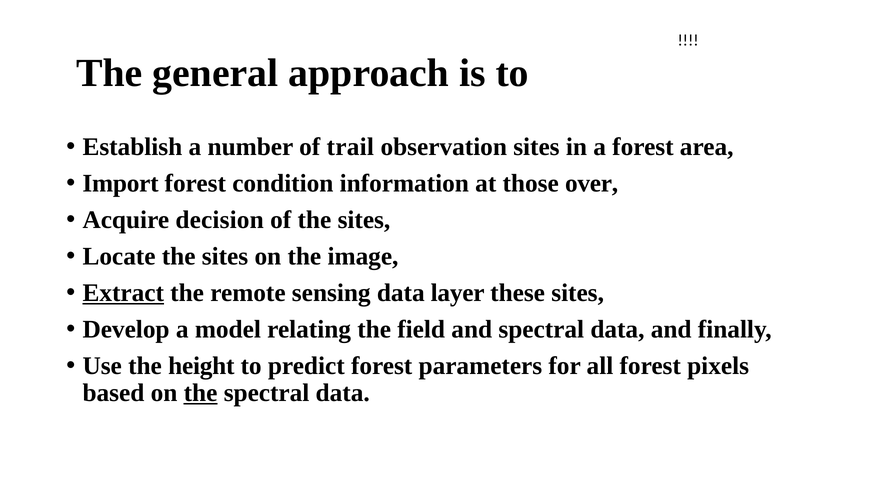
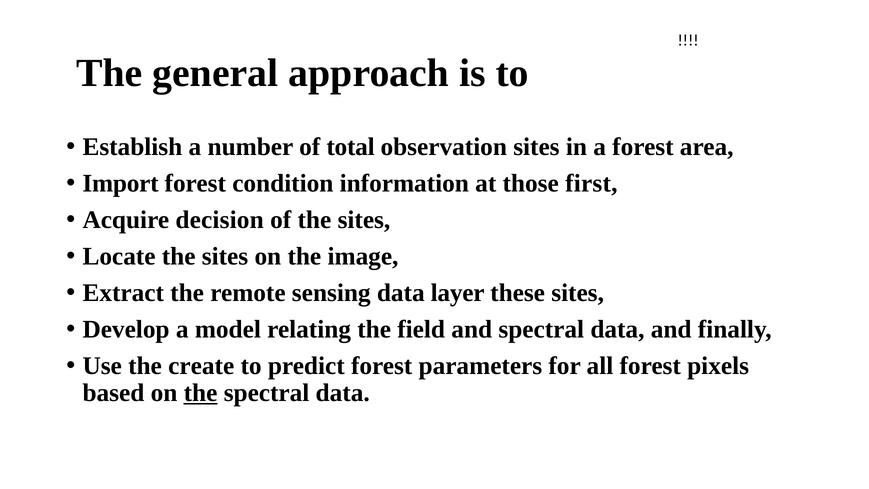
trail: trail -> total
over: over -> first
Extract underline: present -> none
height: height -> create
